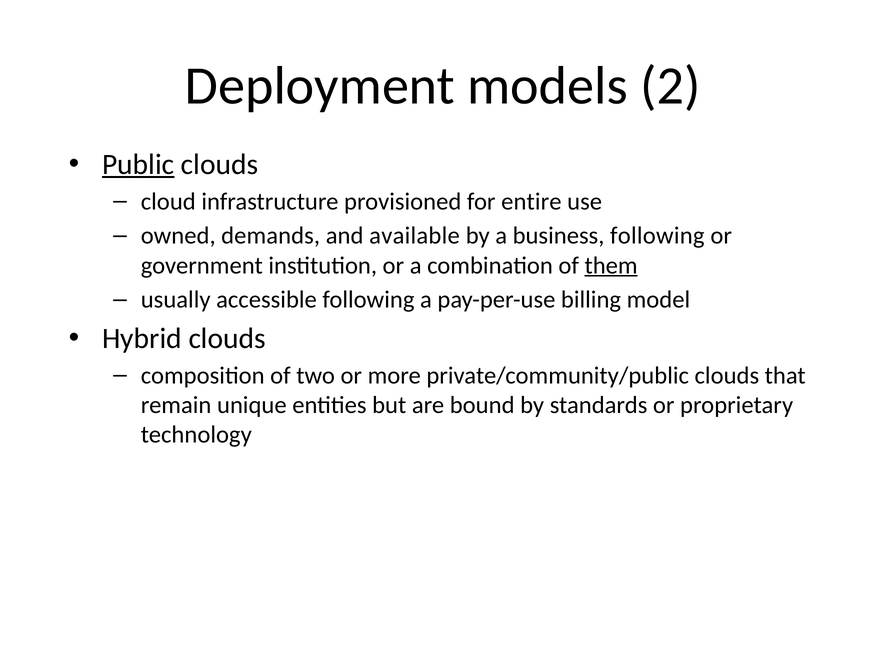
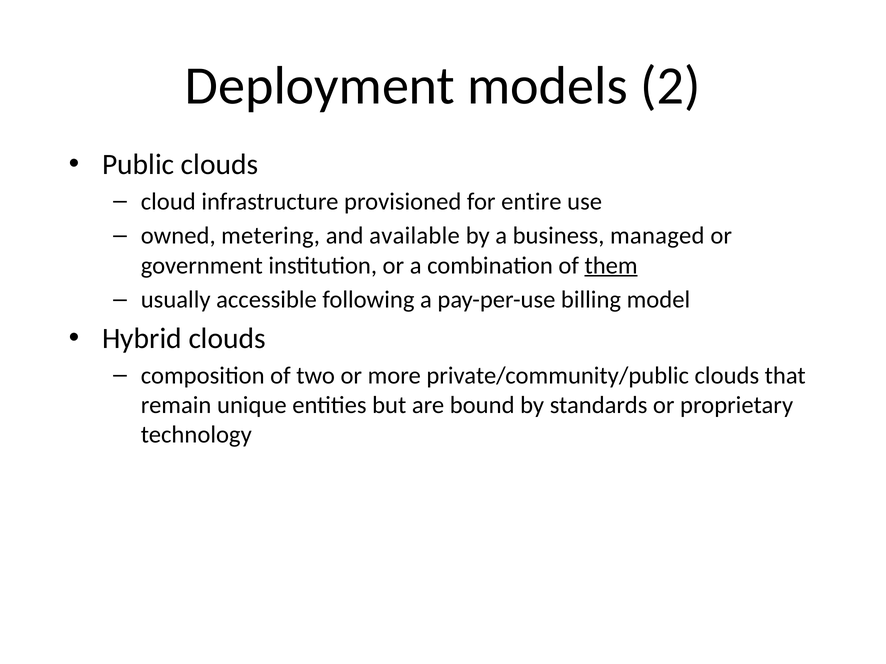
Public underline: present -> none
demands: demands -> metering
business following: following -> managed
